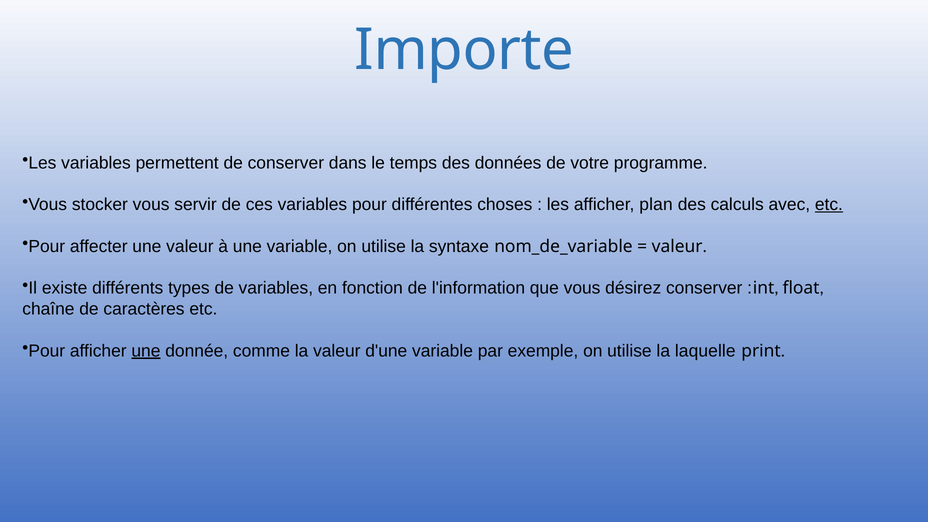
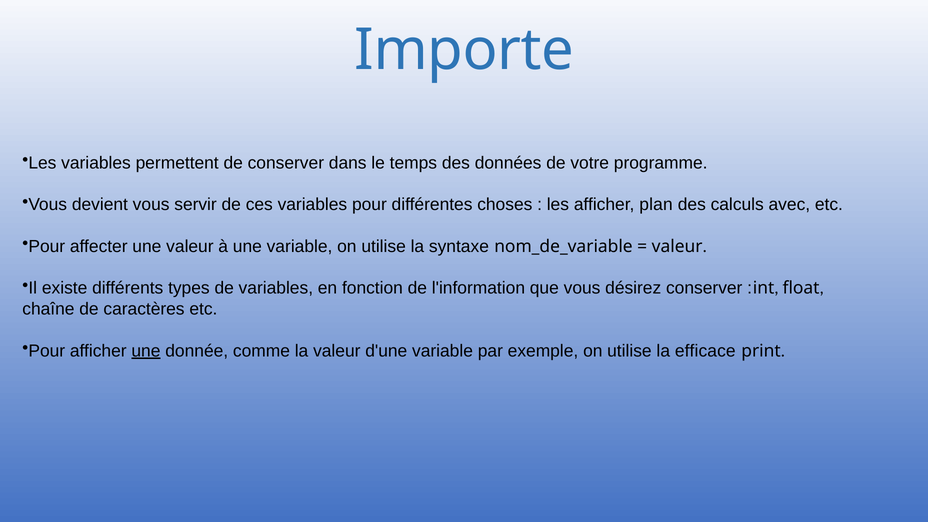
stocker: stocker -> devient
etc at (829, 205) underline: present -> none
laquelle: laquelle -> efficace
